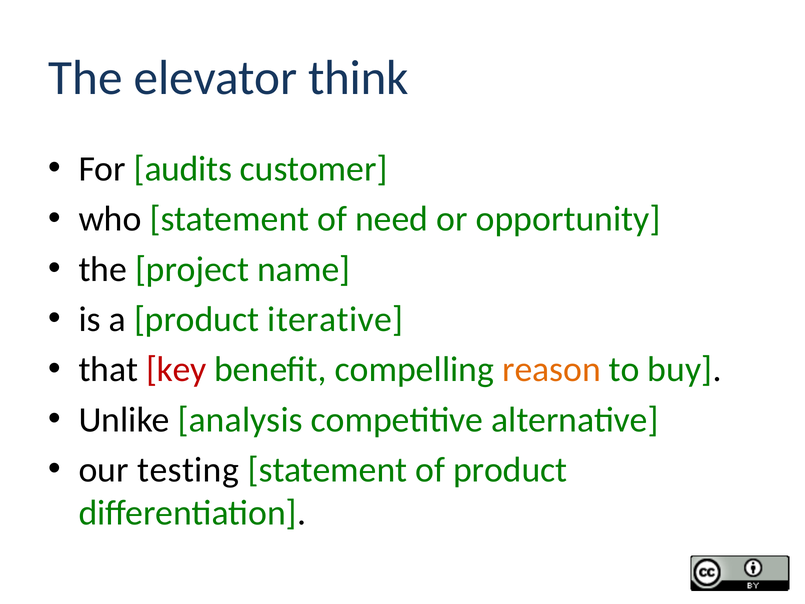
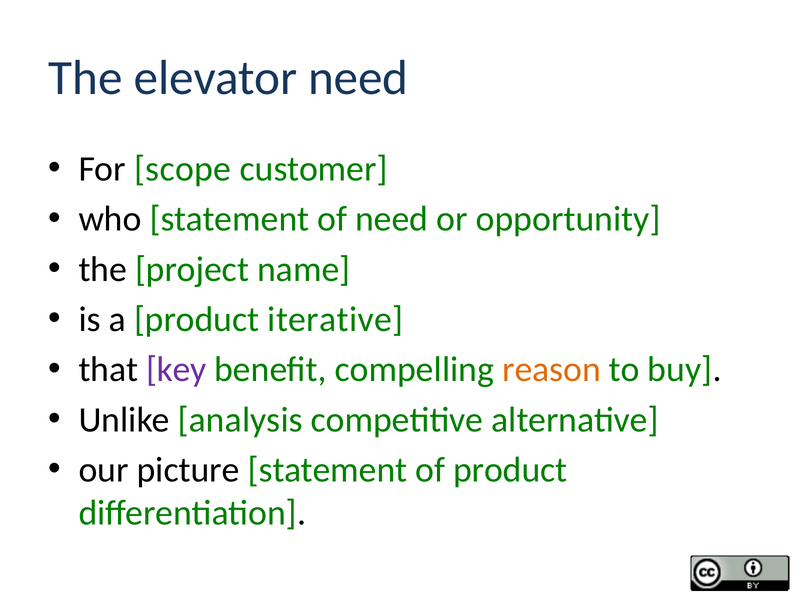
elevator think: think -> need
audits: audits -> scope
key colour: red -> purple
testing: testing -> picture
